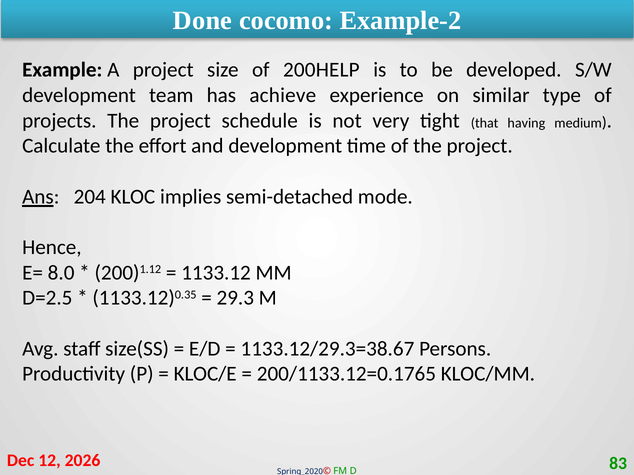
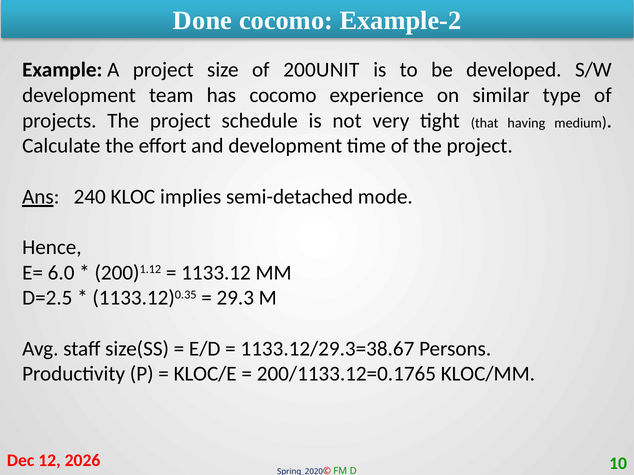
200HELP: 200HELP -> 200UNIT
has achieve: achieve -> cocomo
204: 204 -> 240
8.0: 8.0 -> 6.0
83: 83 -> 10
